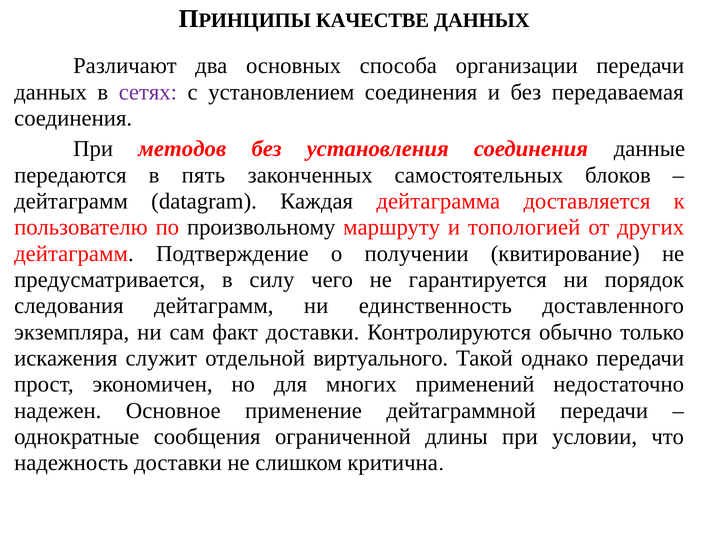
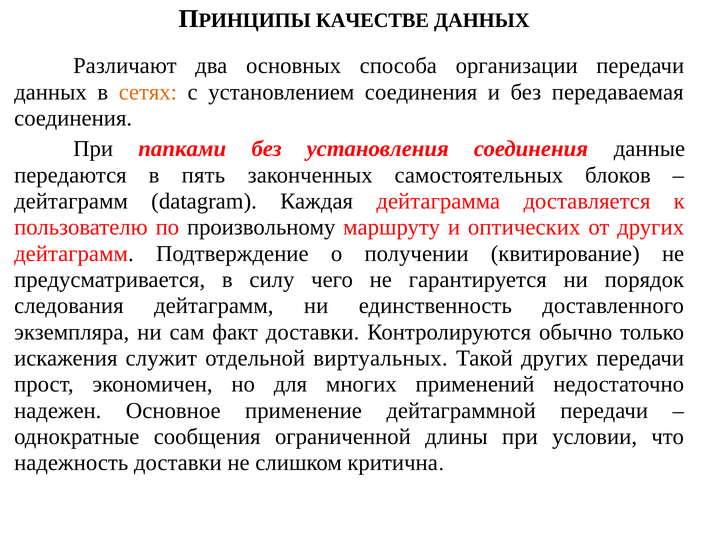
сетях colour: purple -> orange
методов: методов -> папками
топологией: топологией -> оптических
виртуального: виртуального -> виртуальных
Такой однако: однако -> других
